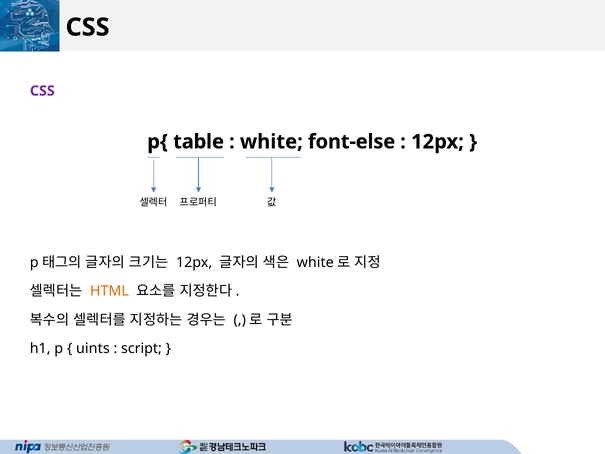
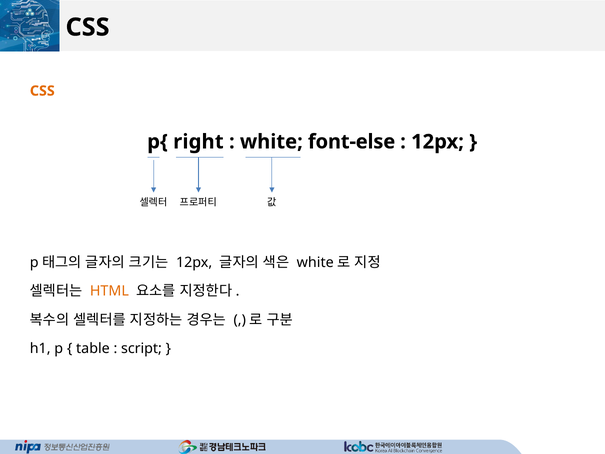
CSS at (42, 91) colour: purple -> orange
table: table -> right
uints: uints -> table
